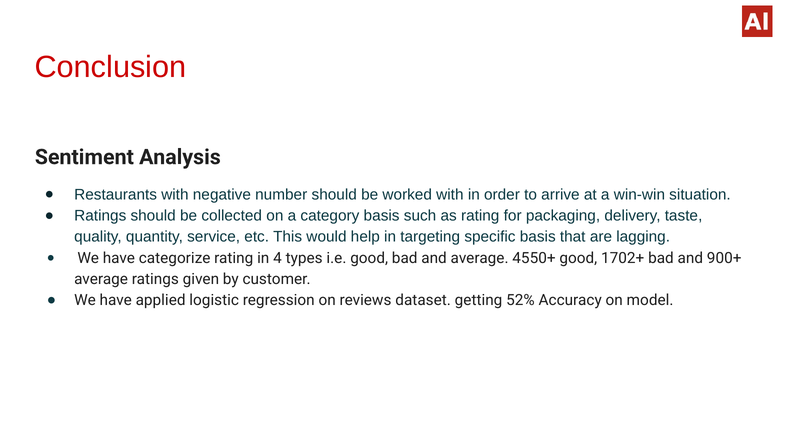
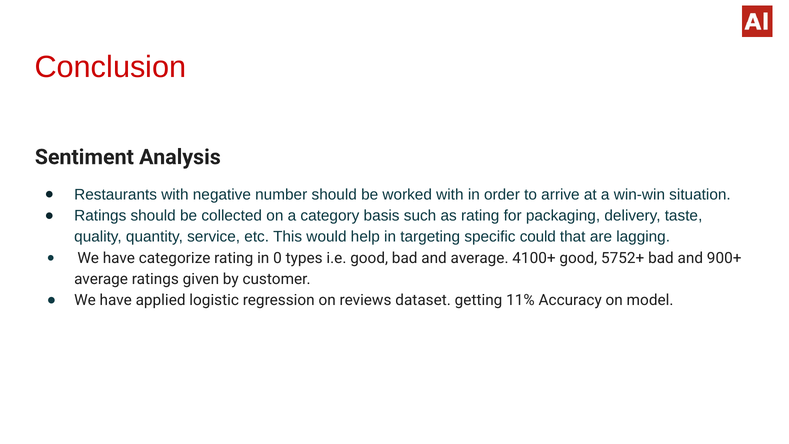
specific basis: basis -> could
4: 4 -> 0
4550+: 4550+ -> 4100+
1702+: 1702+ -> 5752+
52%: 52% -> 11%
